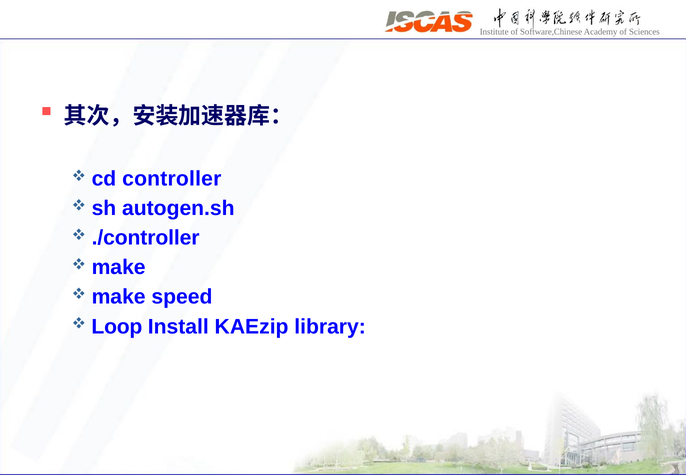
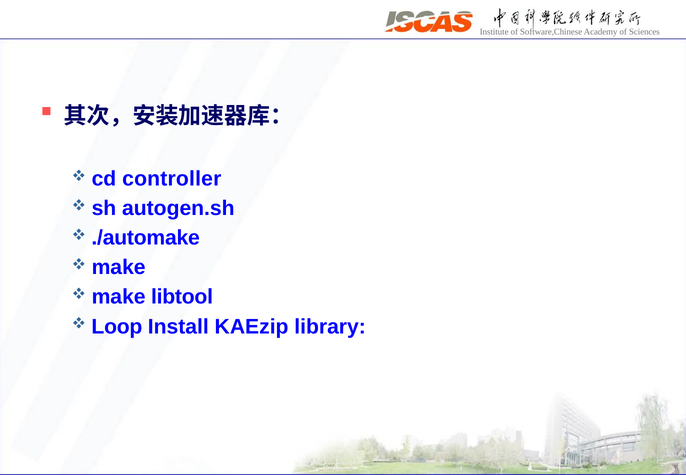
./controller: ./controller -> ./automake
speed: speed -> libtool
